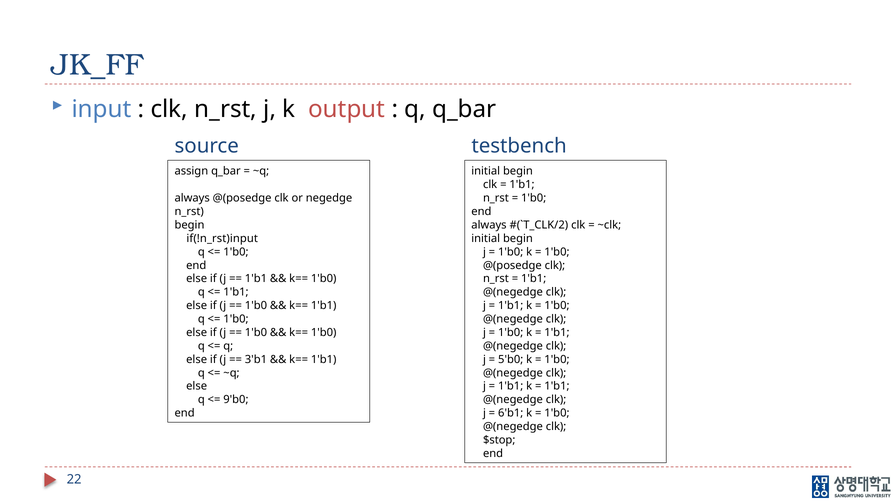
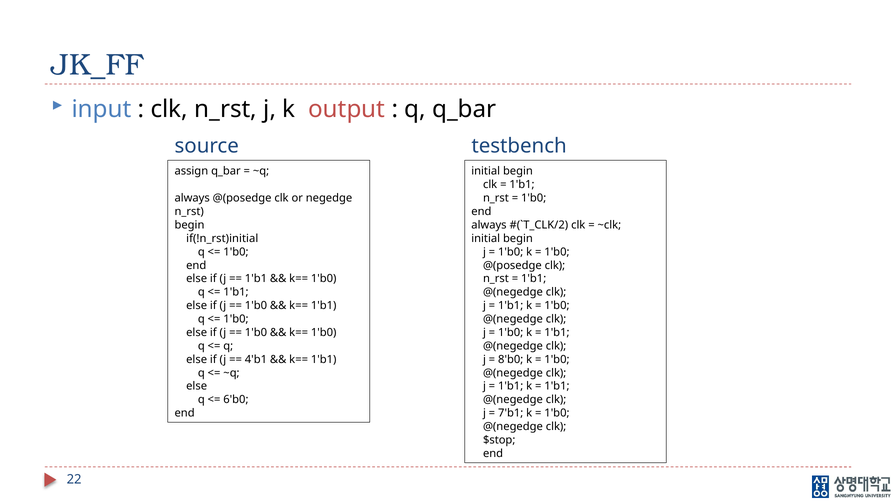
if(!n_rst)input: if(!n_rst)input -> if(!n_rst)initial
3'b1: 3'b1 -> 4'b1
5'b0: 5'b0 -> 8'b0
9'b0: 9'b0 -> 6'b0
6'b1: 6'b1 -> 7'b1
